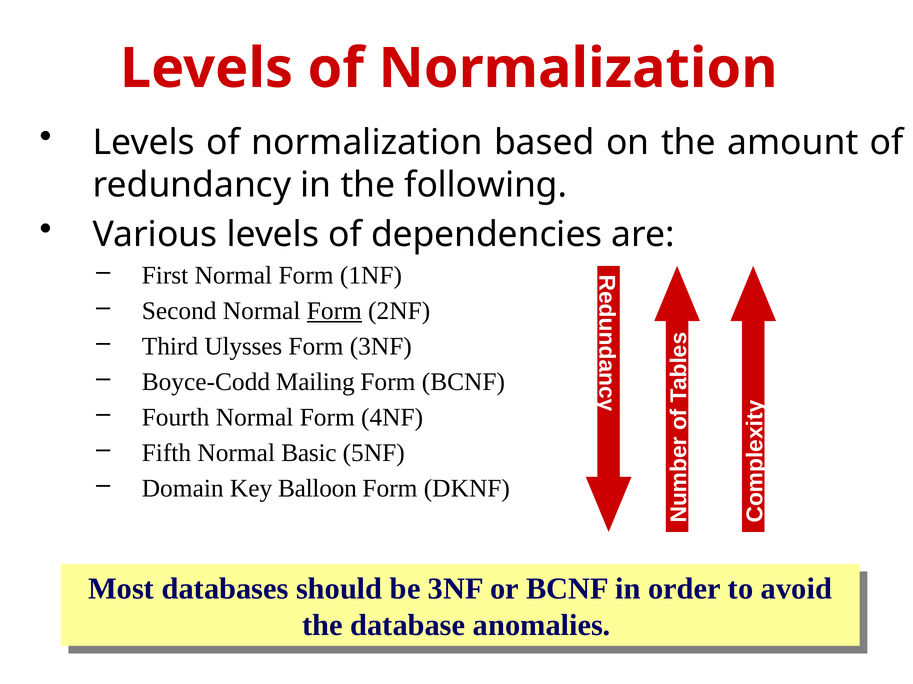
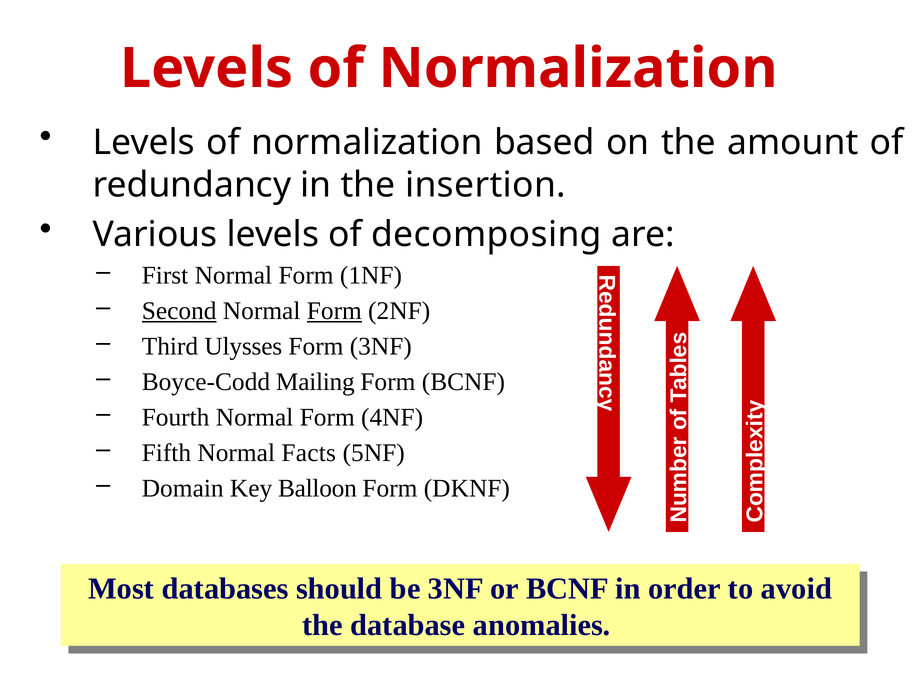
following: following -> insertion
dependencies: dependencies -> decomposing
Second underline: none -> present
Basic: Basic -> Facts
